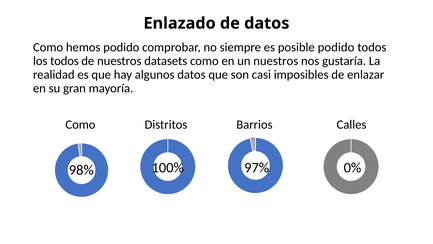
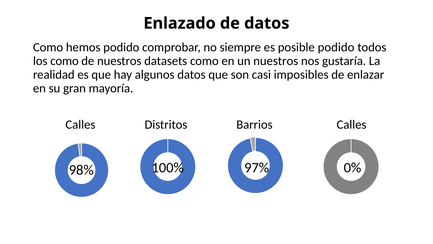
los todos: todos -> como
Como at (80, 124): Como -> Calles
